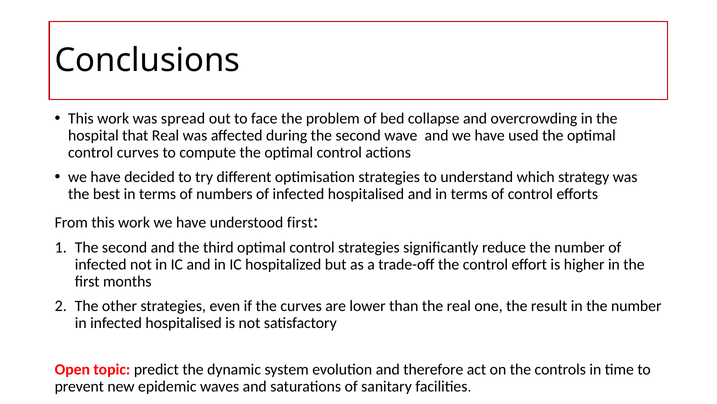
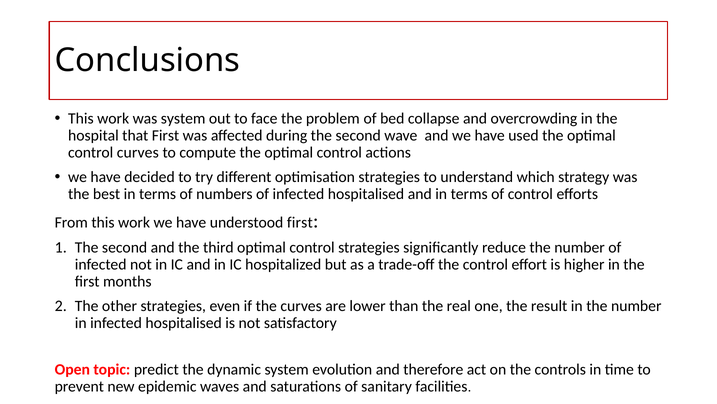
was spread: spread -> system
that Real: Real -> First
